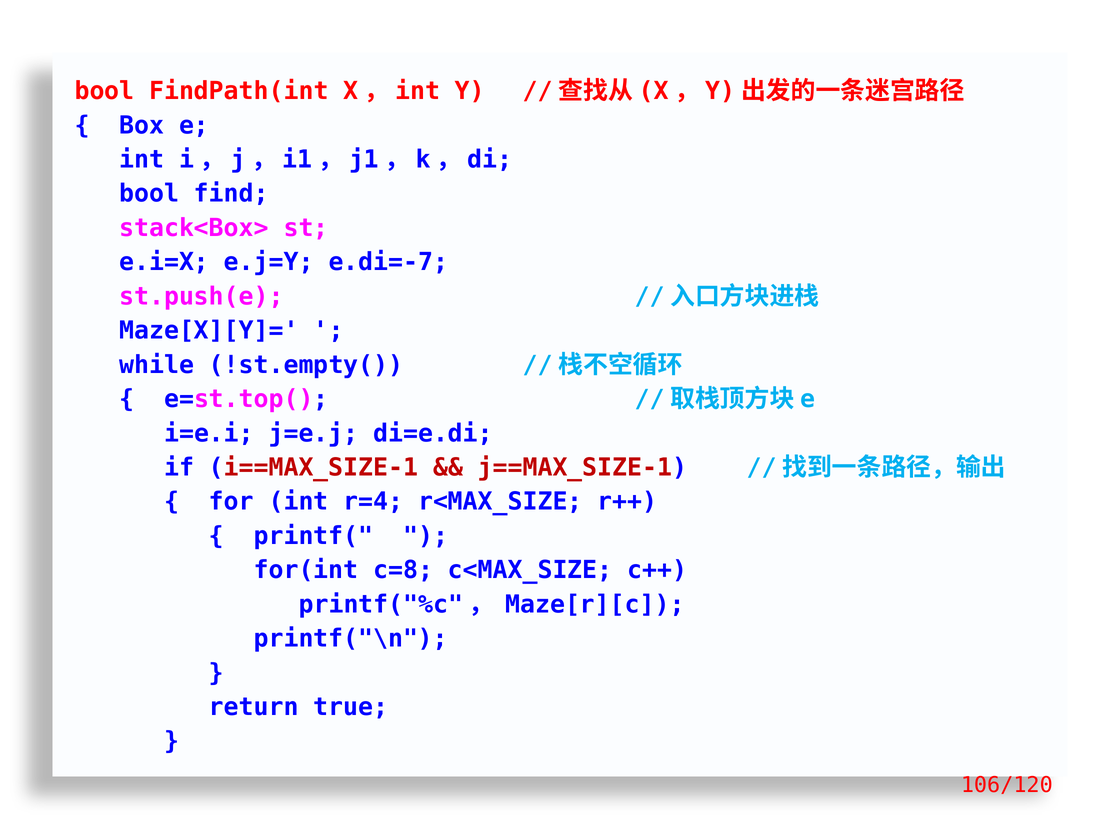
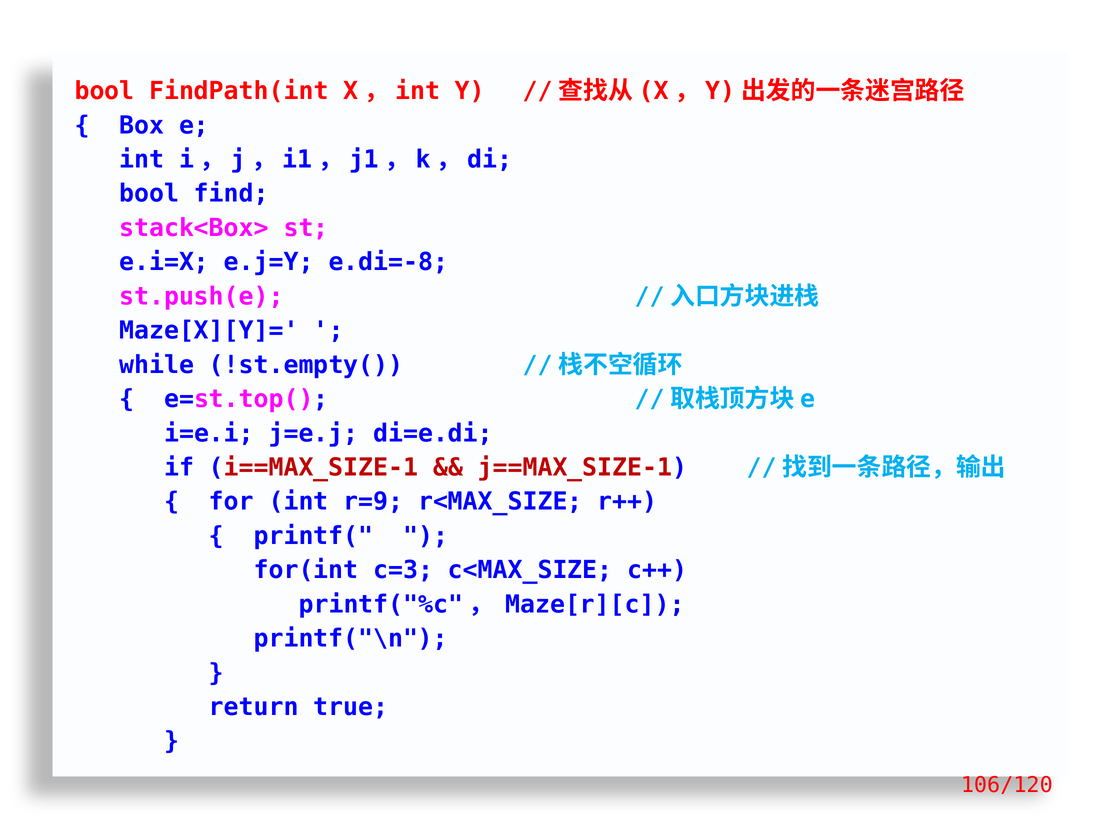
e.di=-7: e.di=-7 -> e.di=-8
r=4: r=4 -> r=9
c=8: c=8 -> c=3
